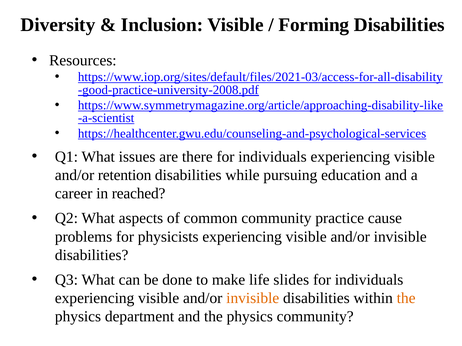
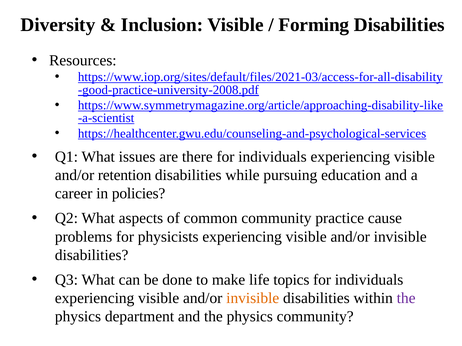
reached: reached -> policies
slides: slides -> topics
the at (406, 299) colour: orange -> purple
